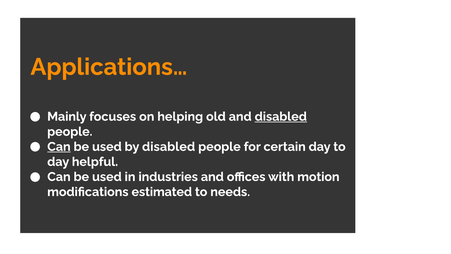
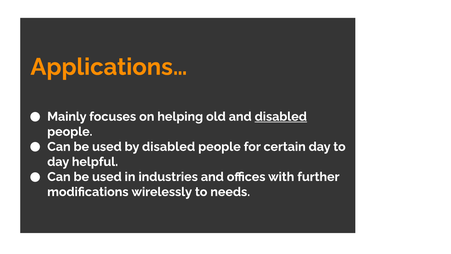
Can at (59, 147) underline: present -> none
motion: motion -> further
estimated: estimated -> wirelessly
